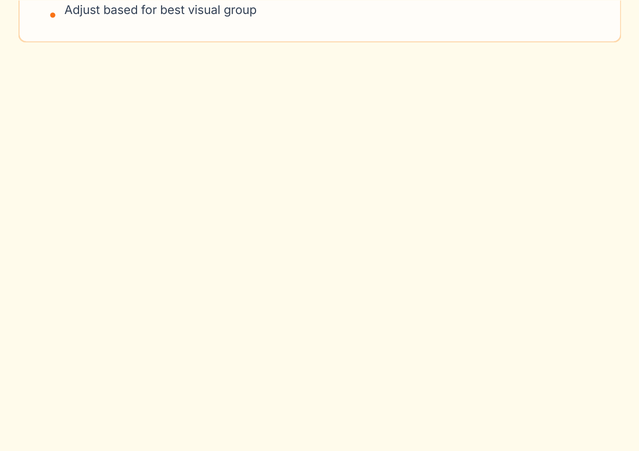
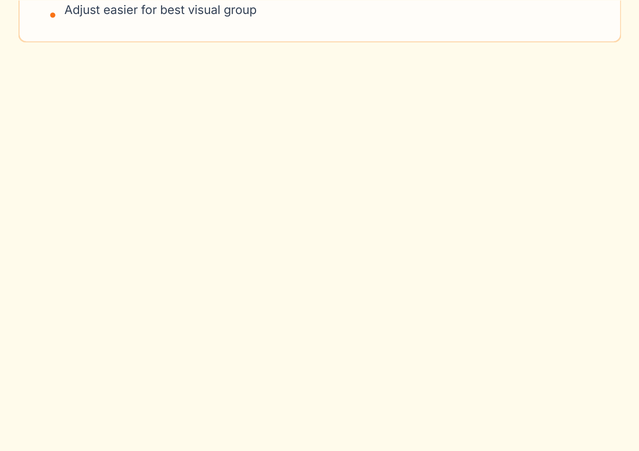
based: based -> easier
